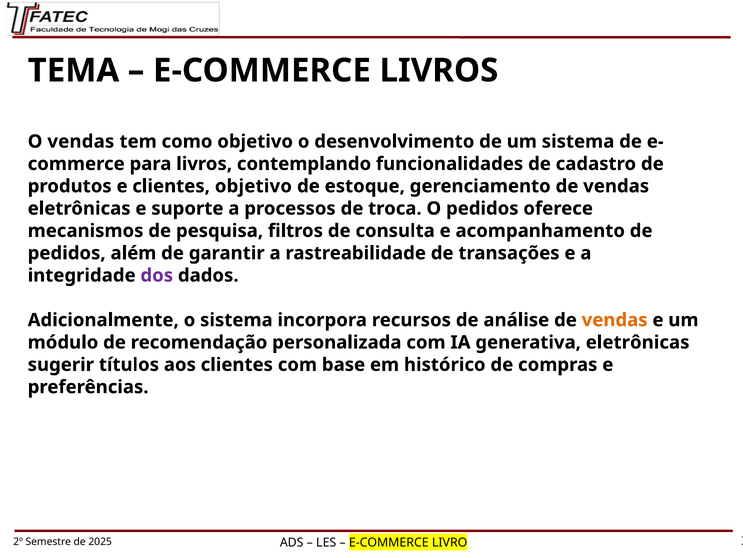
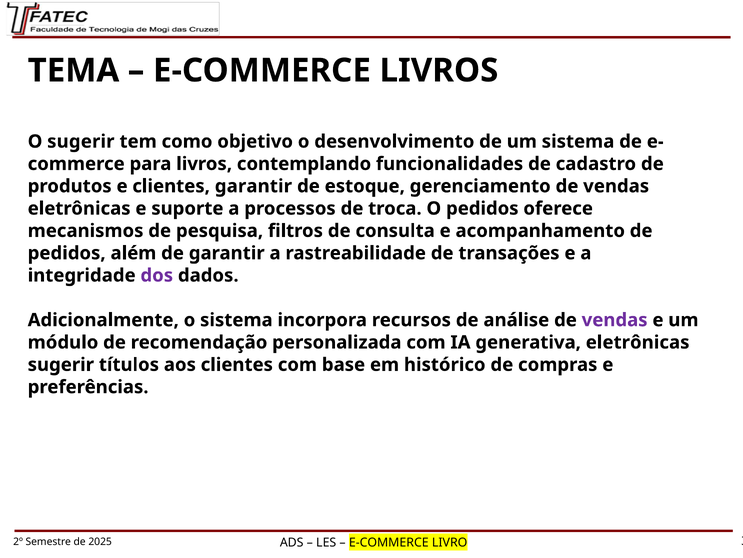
O vendas: vendas -> sugerir
clientes objetivo: objetivo -> garantir
vendas at (615, 320) colour: orange -> purple
